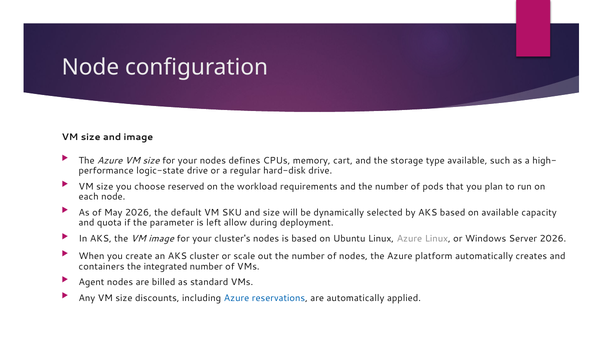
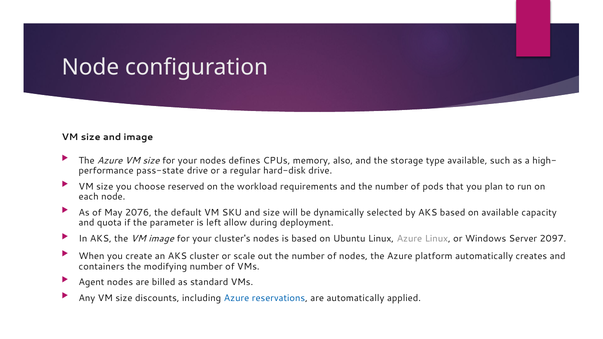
cart: cart -> also
logic-state: logic-state -> pass-state
May 2026: 2026 -> 2076
Server 2026: 2026 -> 2097
integrated: integrated -> modifying
